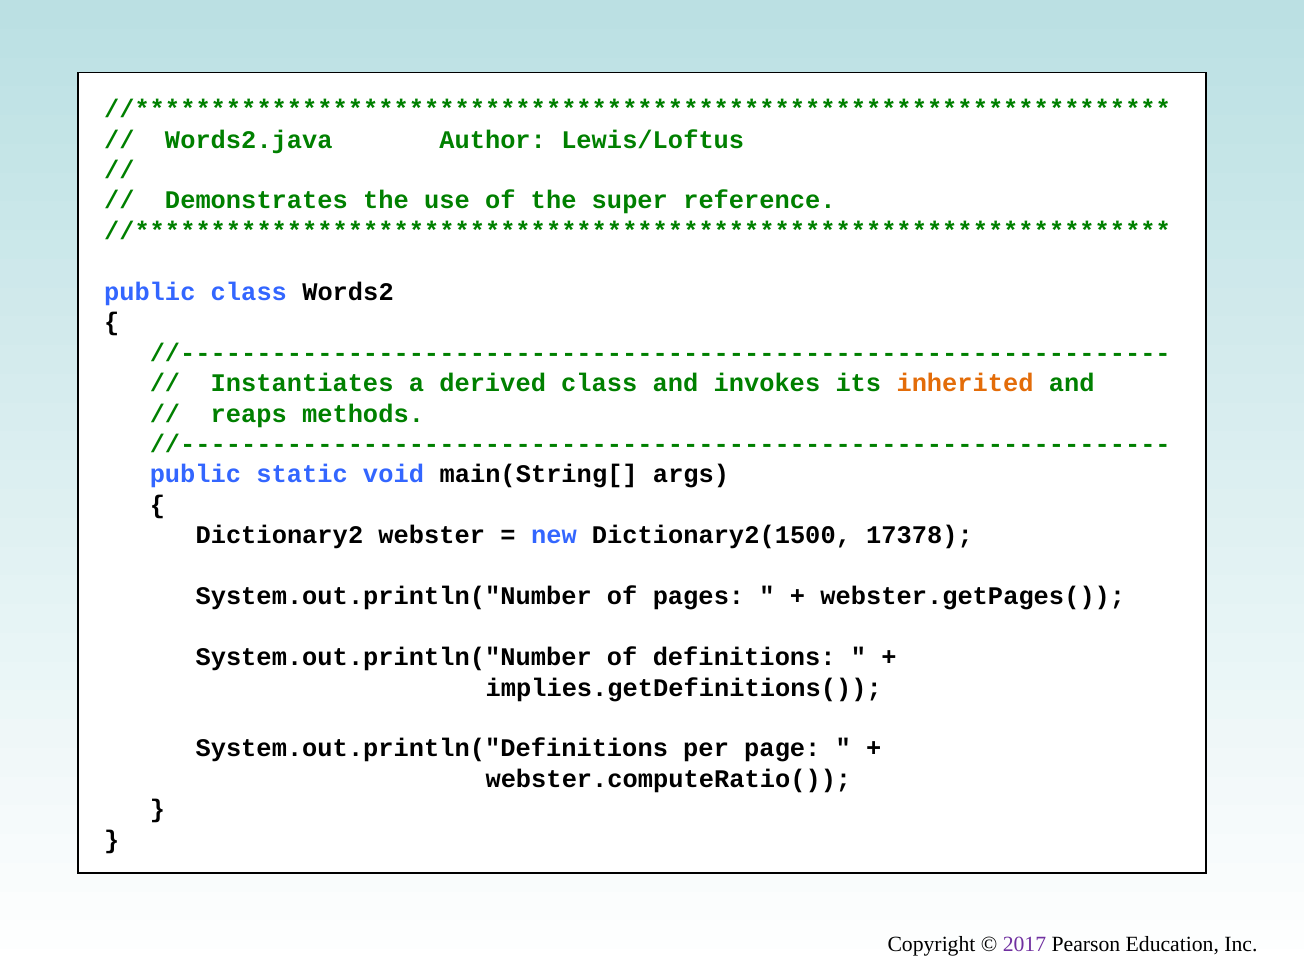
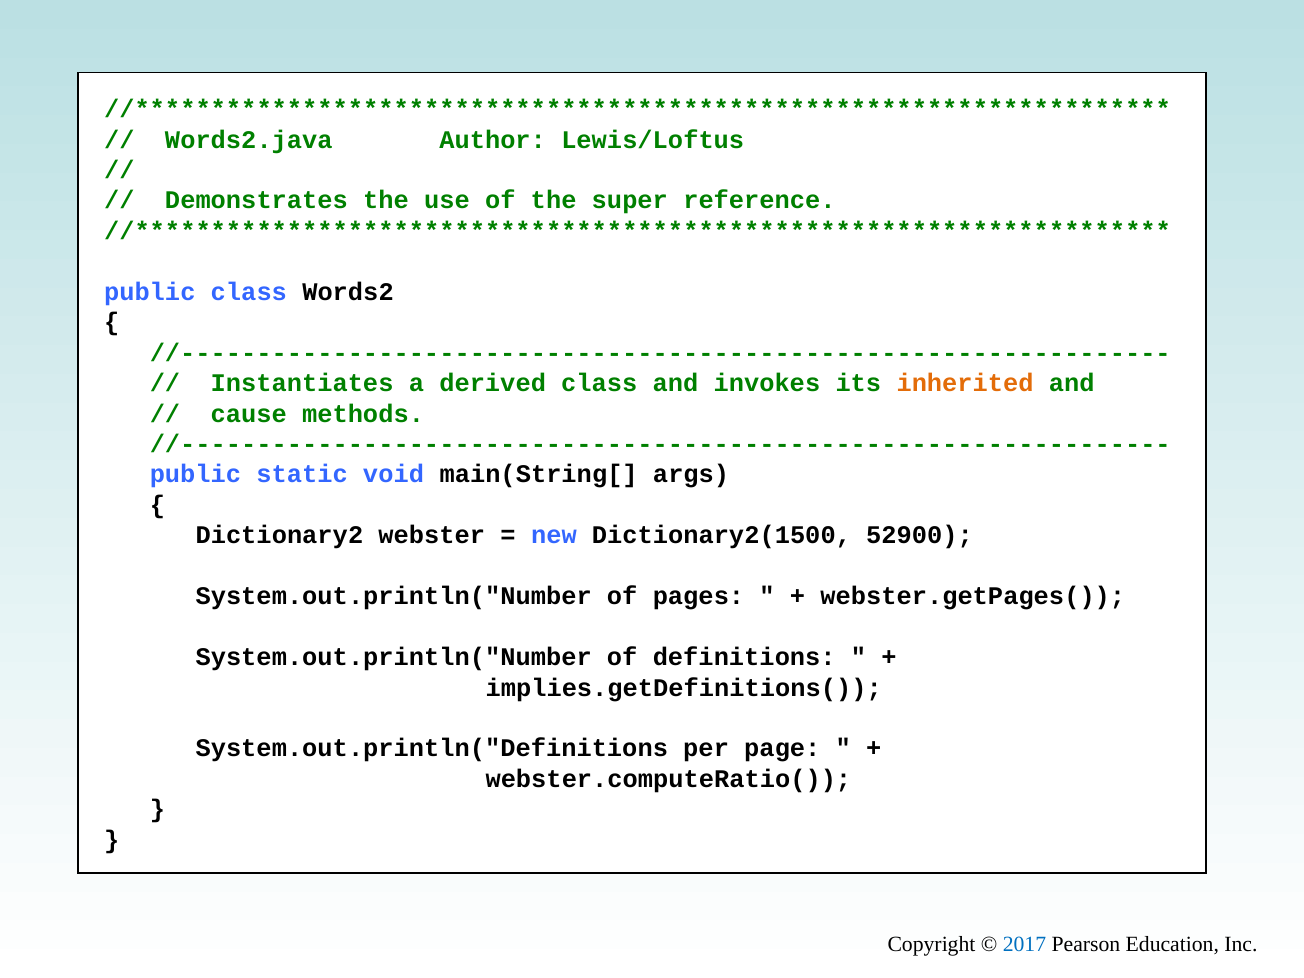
reaps: reaps -> cause
17378: 17378 -> 52900
2017 colour: purple -> blue
